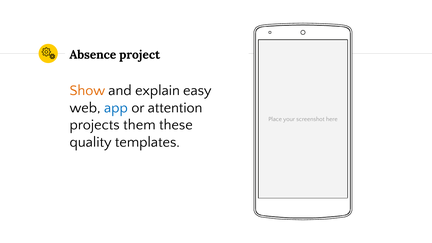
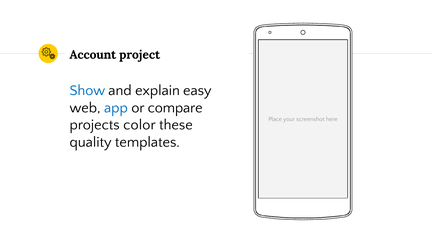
Absence: Absence -> Account
Show colour: orange -> blue
attention: attention -> compare
them: them -> color
